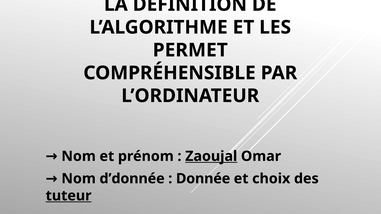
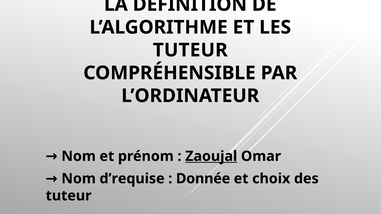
PERMET at (190, 50): PERMET -> TUTEUR
d’donnée: d’donnée -> d’requise
tuteur at (69, 196) underline: present -> none
